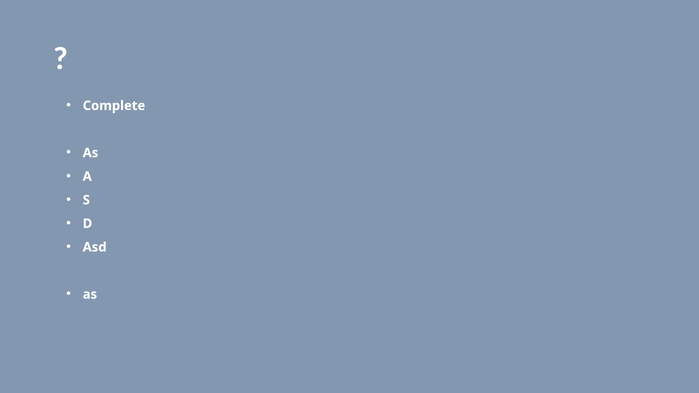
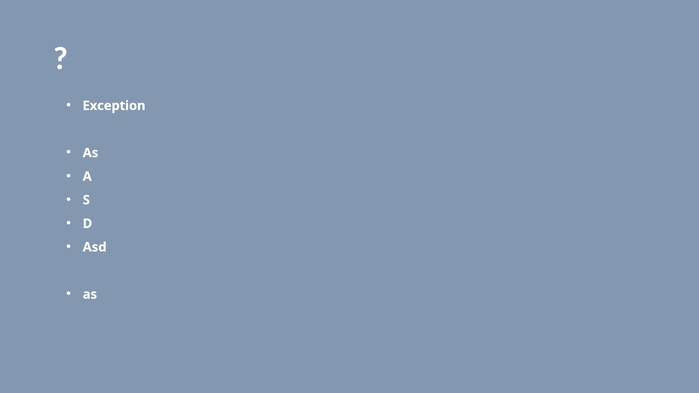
Complete: Complete -> Exception
